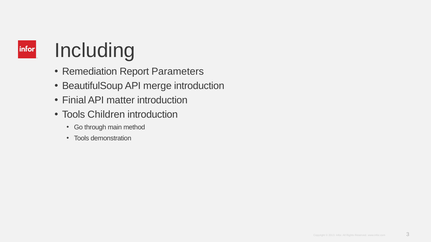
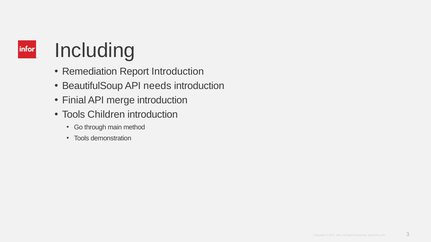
Report Parameters: Parameters -> Introduction
merge: merge -> needs
matter: matter -> merge
